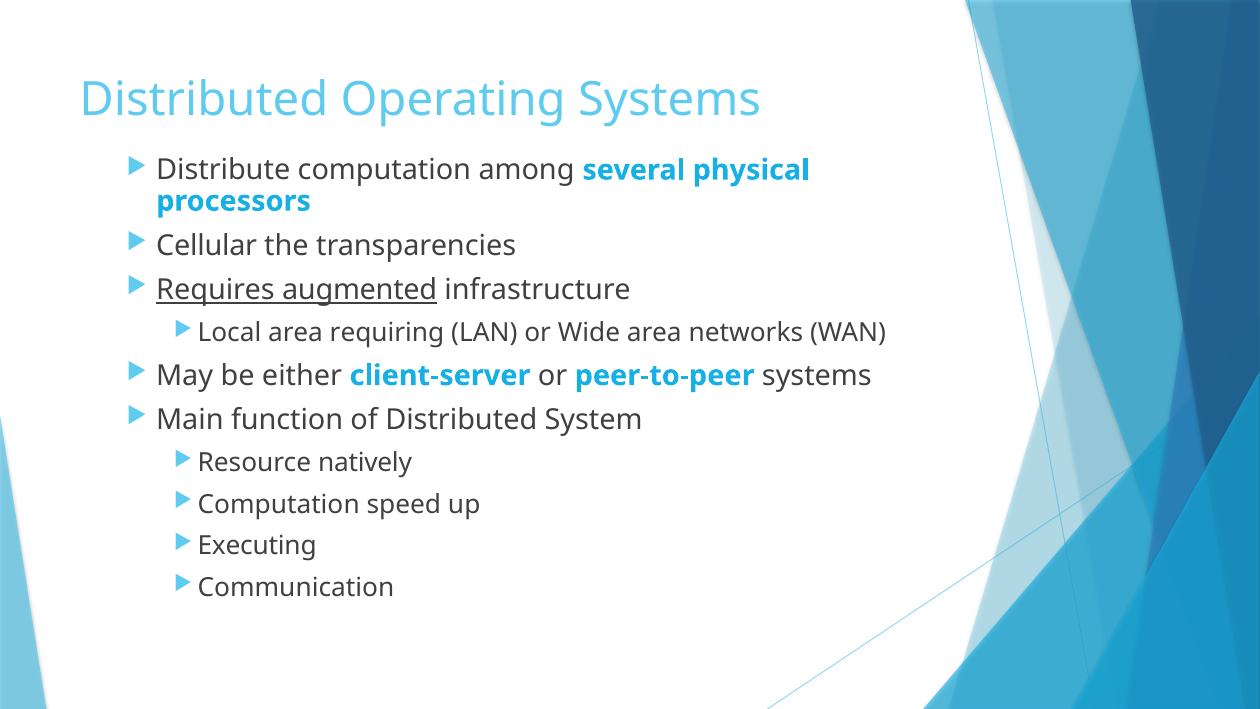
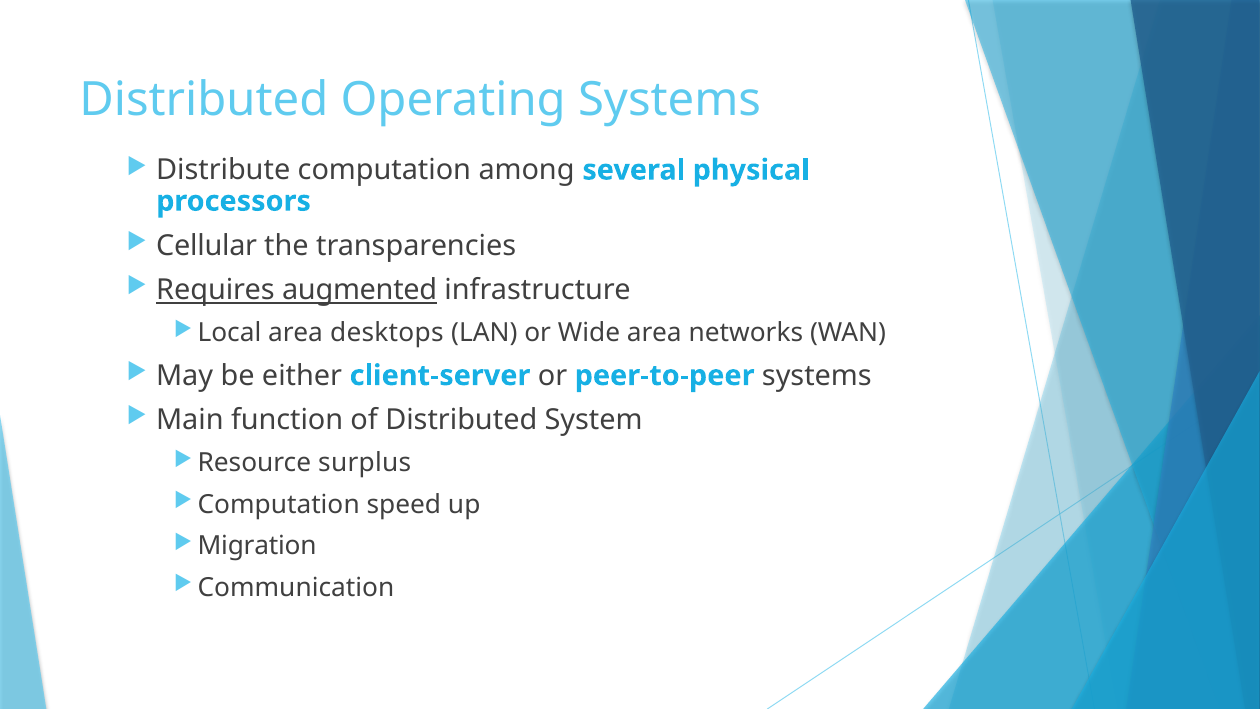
requiring: requiring -> desktops
natively: natively -> surplus
Executing: Executing -> Migration
